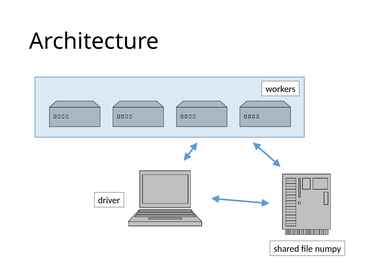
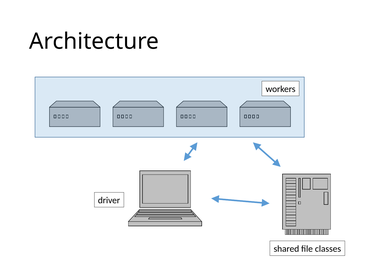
numpy: numpy -> classes
